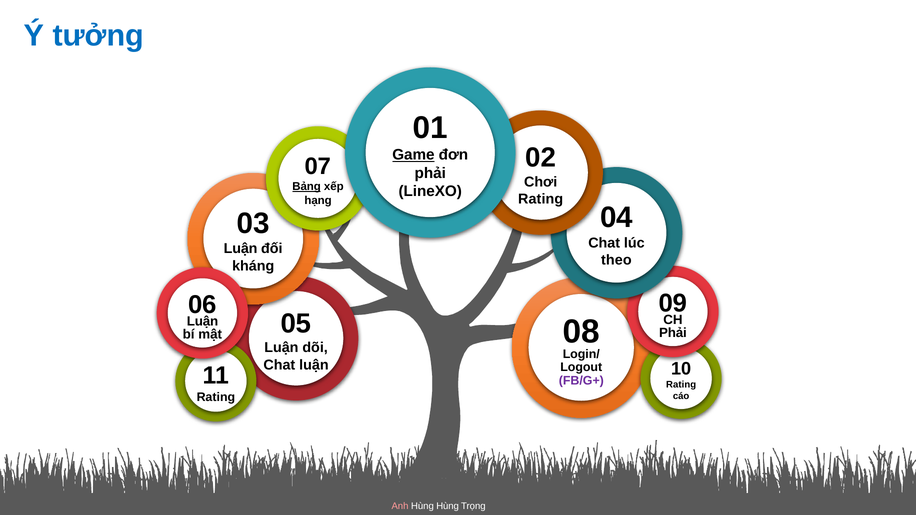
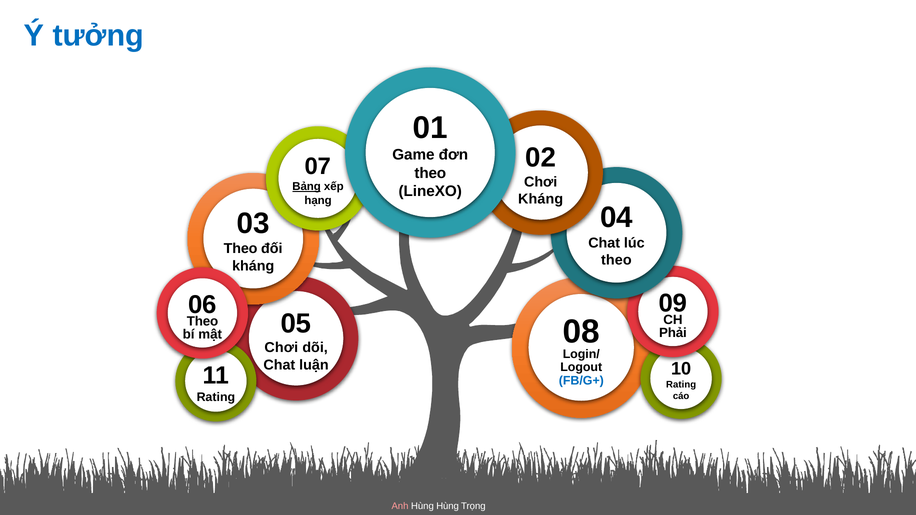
Game underline: present -> none
phải at (430, 173): phải -> theo
Rating at (541, 199): Rating -> Kháng
Luận at (241, 249): Luận -> Theo
Luận at (202, 322): Luận -> Theo
Luận at (281, 348): Luận -> Chơi
FB/G+ colour: purple -> blue
